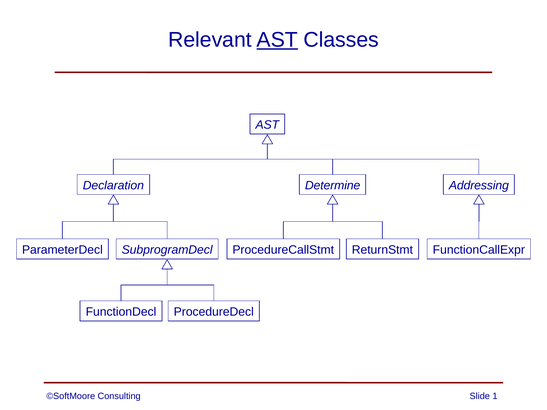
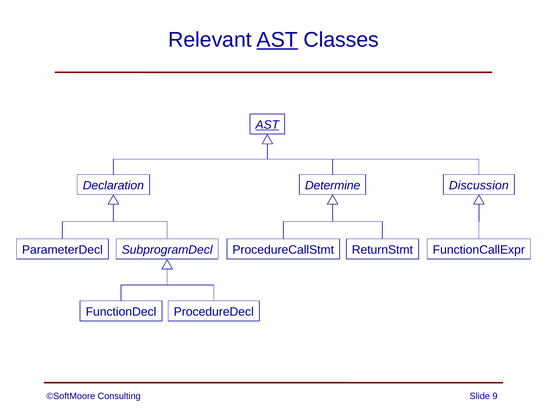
AST at (267, 125) underline: none -> present
Addressing: Addressing -> Discussion
1: 1 -> 9
